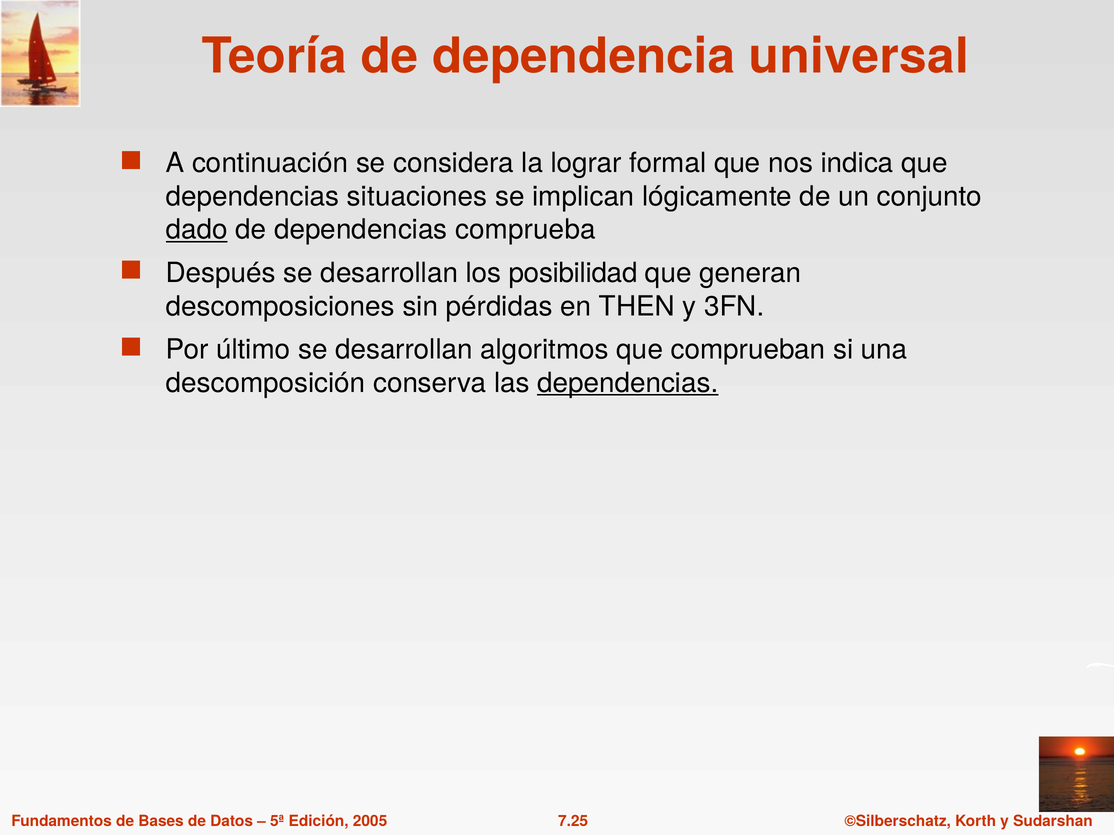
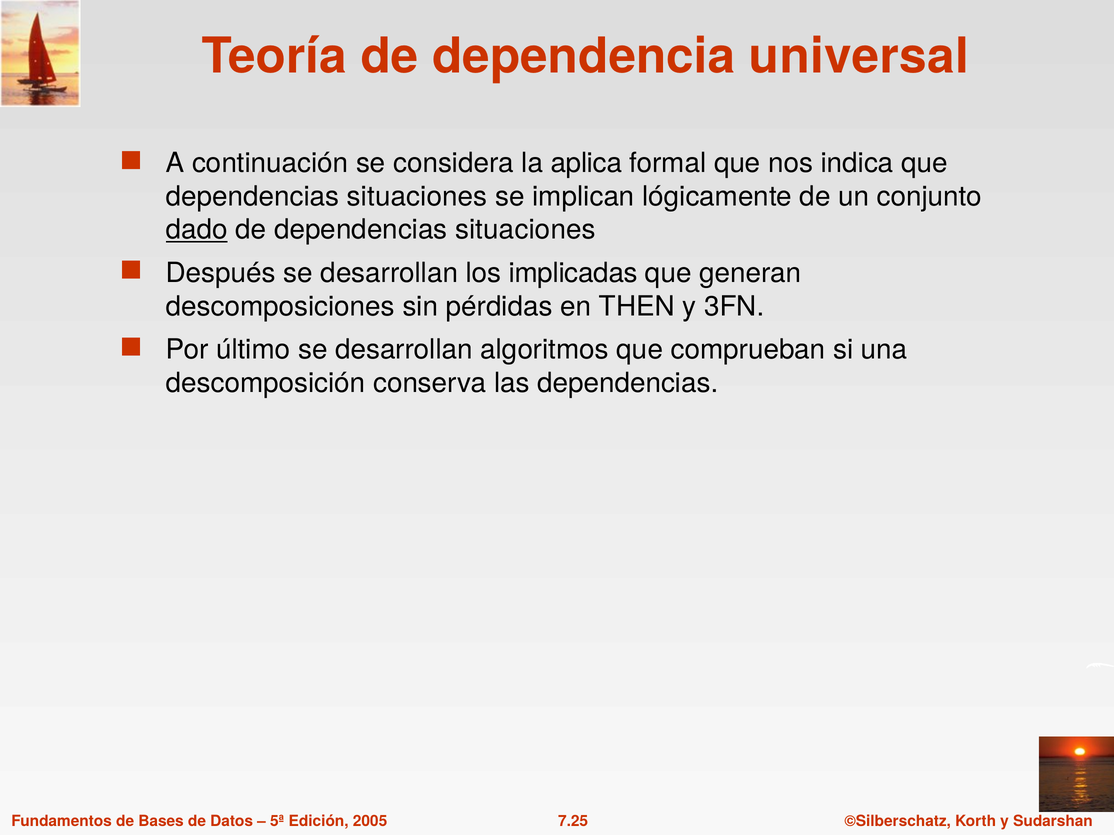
lograr: lograr -> aplica
de dependencias comprueba: comprueba -> situaciones
posibilidad: posibilidad -> implicadas
dependencias at (628, 383) underline: present -> none
